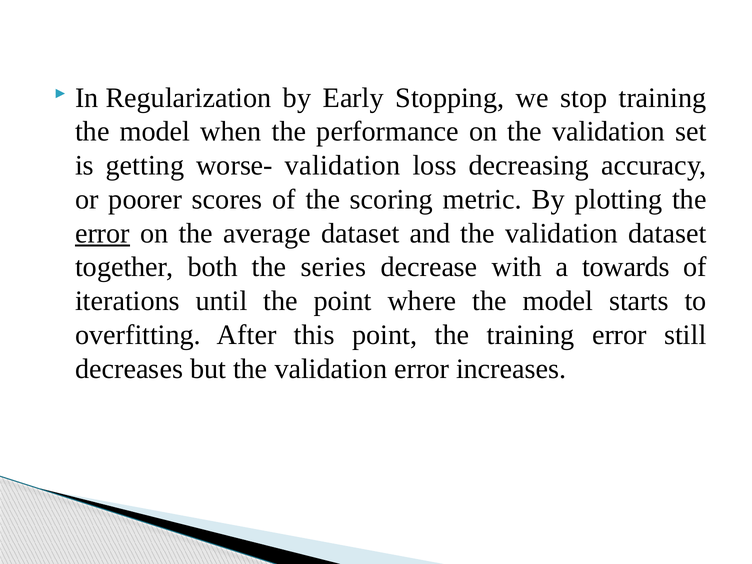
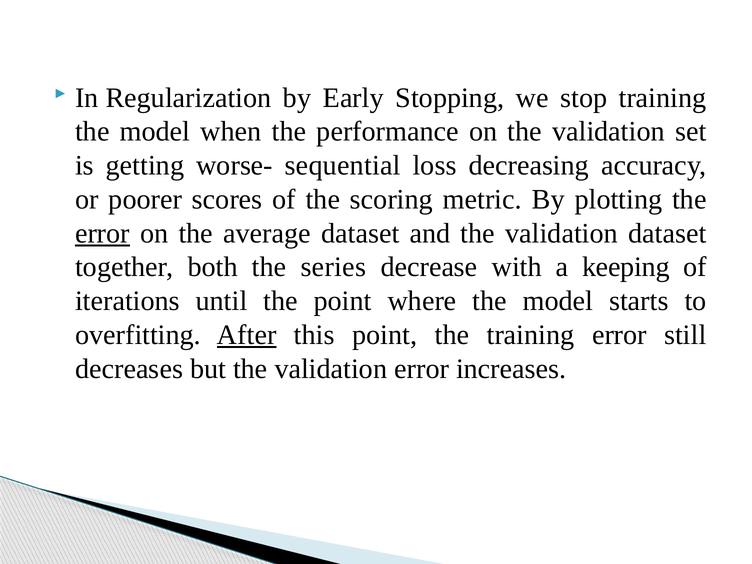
worse- validation: validation -> sequential
towards: towards -> keeping
After underline: none -> present
